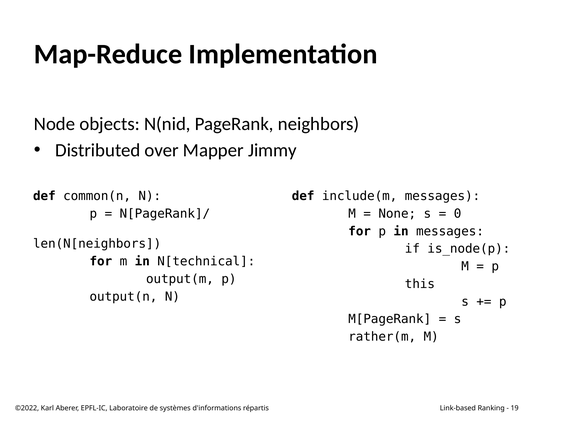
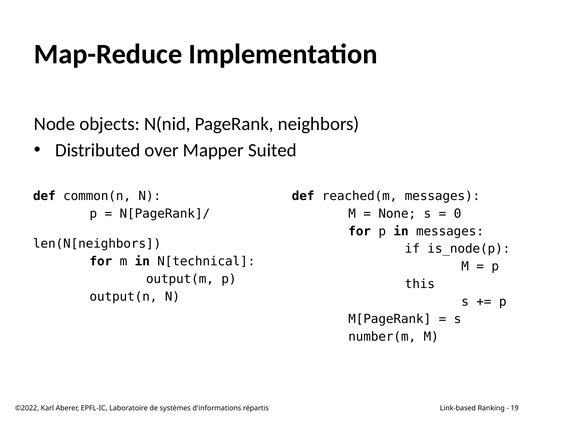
Jimmy: Jimmy -> Suited
include(m: include(m -> reached(m
rather(m: rather(m -> number(m
